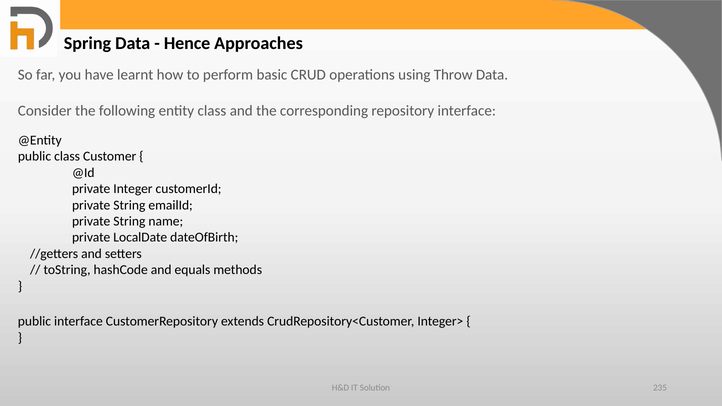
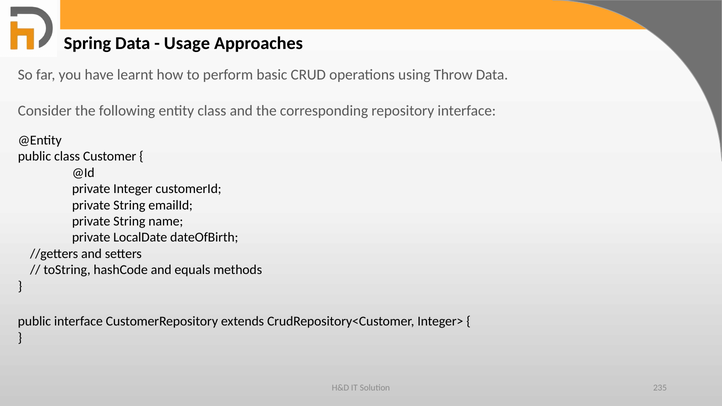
Hence: Hence -> Usage
